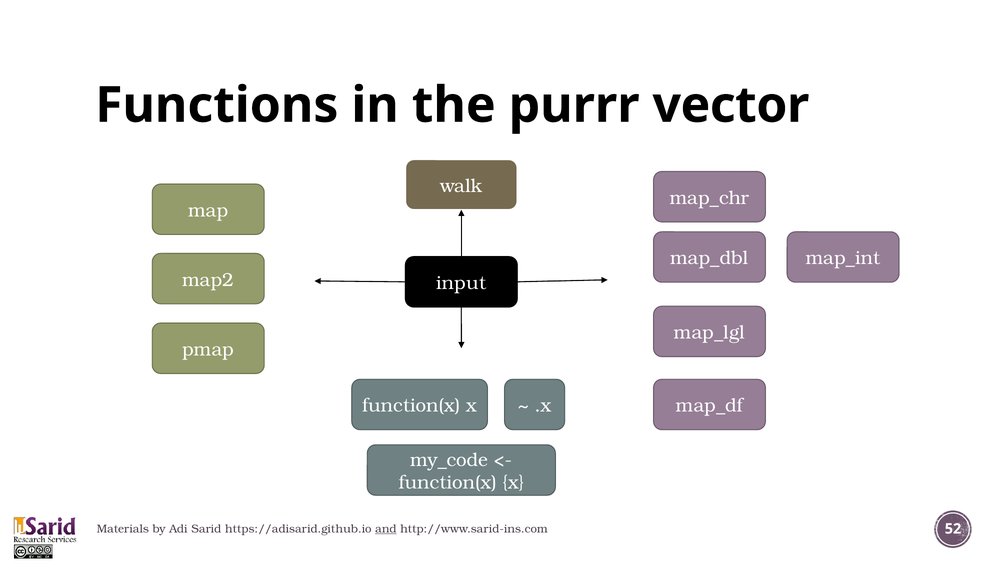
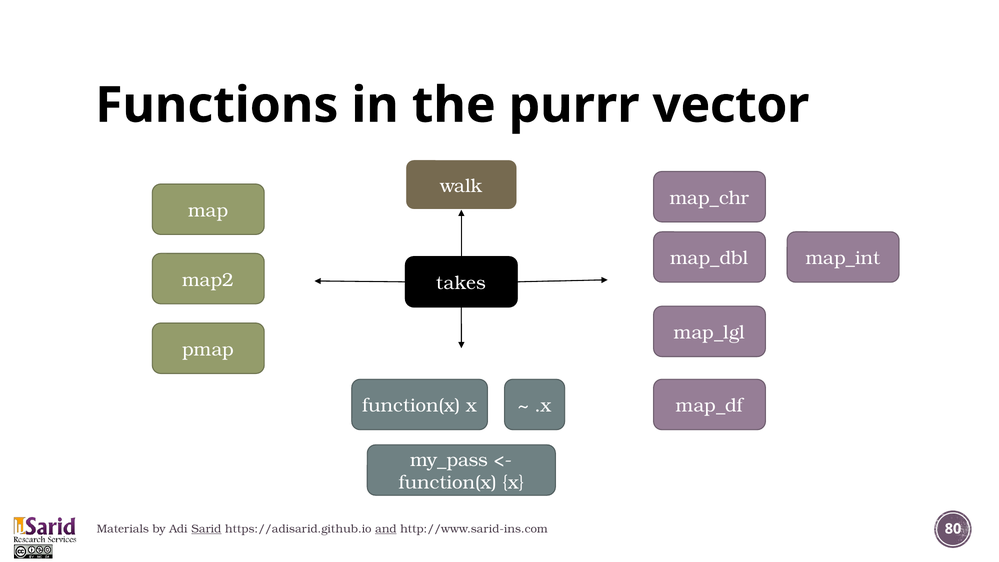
input: input -> takes
my_code: my_code -> my_pass
Sarid underline: none -> present
52: 52 -> 80
